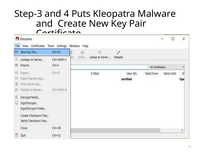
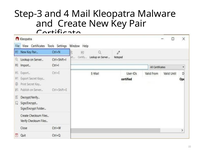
Puts: Puts -> Mail
